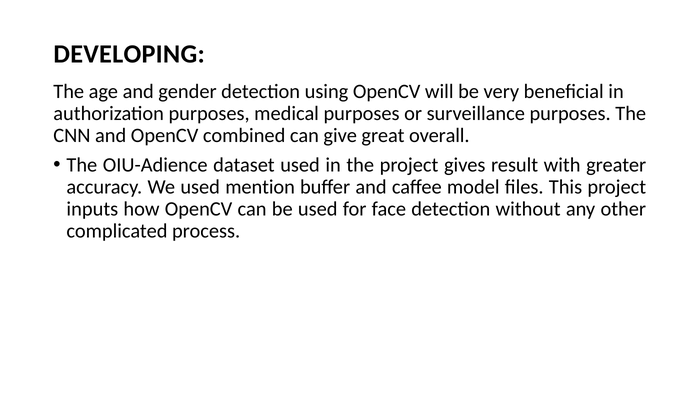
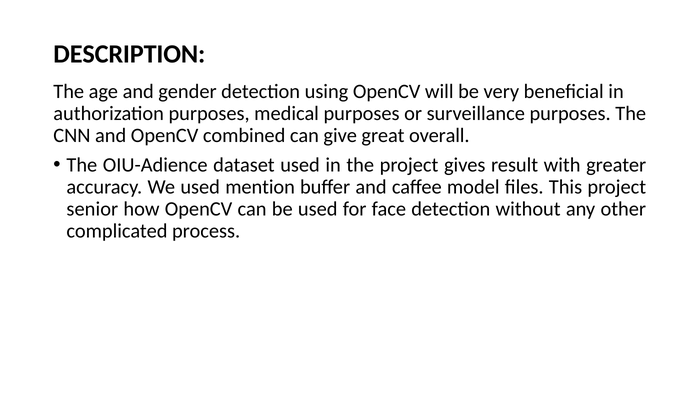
DEVELOPING: DEVELOPING -> DESCRIPTION
inputs: inputs -> senior
